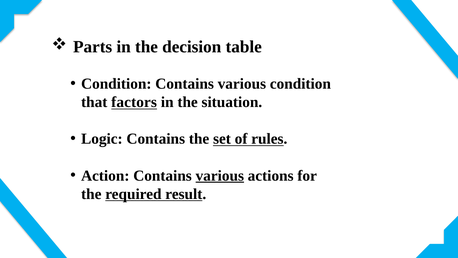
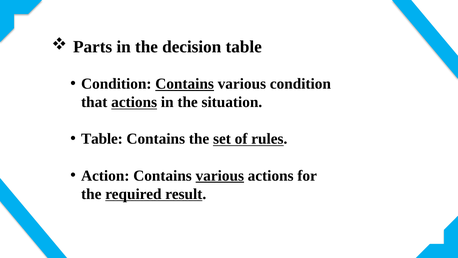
Contains at (185, 84) underline: none -> present
that factors: factors -> actions
Logic at (102, 139): Logic -> Table
